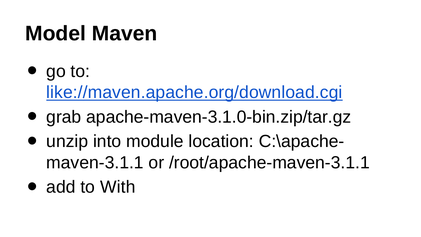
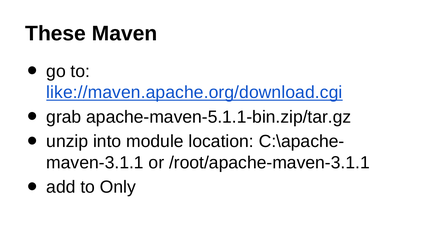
Model: Model -> These
apache-maven-3.1.0-bin.zip/tar.gz: apache-maven-3.1.0-bin.zip/tar.gz -> apache-maven-5.1.1-bin.zip/tar.gz
With: With -> Only
